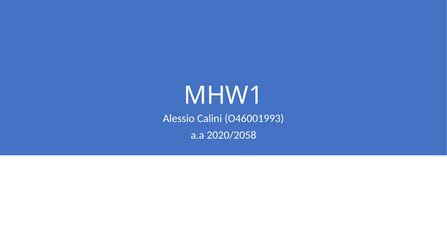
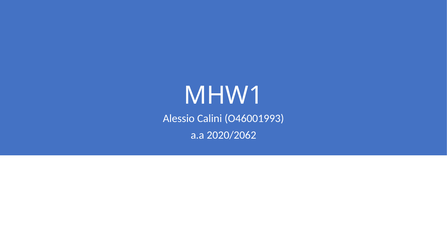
2020/2058: 2020/2058 -> 2020/2062
